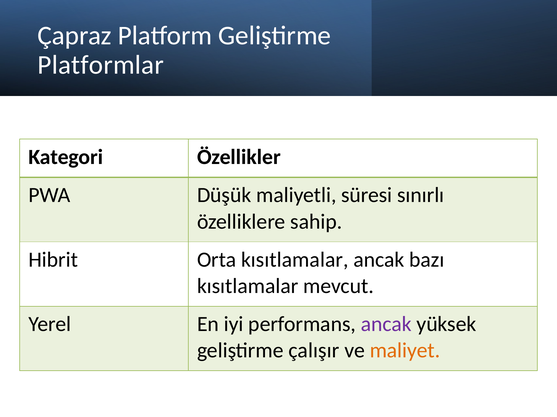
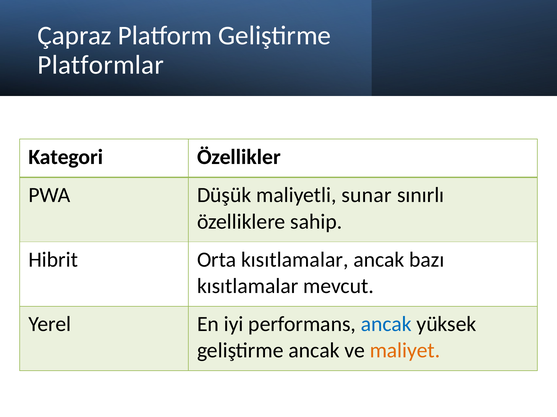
süresi: süresi -> sunar
ancak at (386, 325) colour: purple -> blue
geliştirme çalışır: çalışır -> ancak
